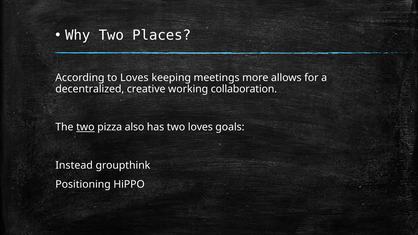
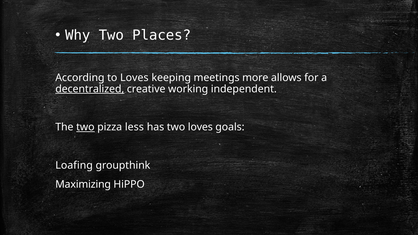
decentralized underline: none -> present
collaboration: collaboration -> independent
also: also -> less
Instead: Instead -> Loafing
Positioning: Positioning -> Maximizing
